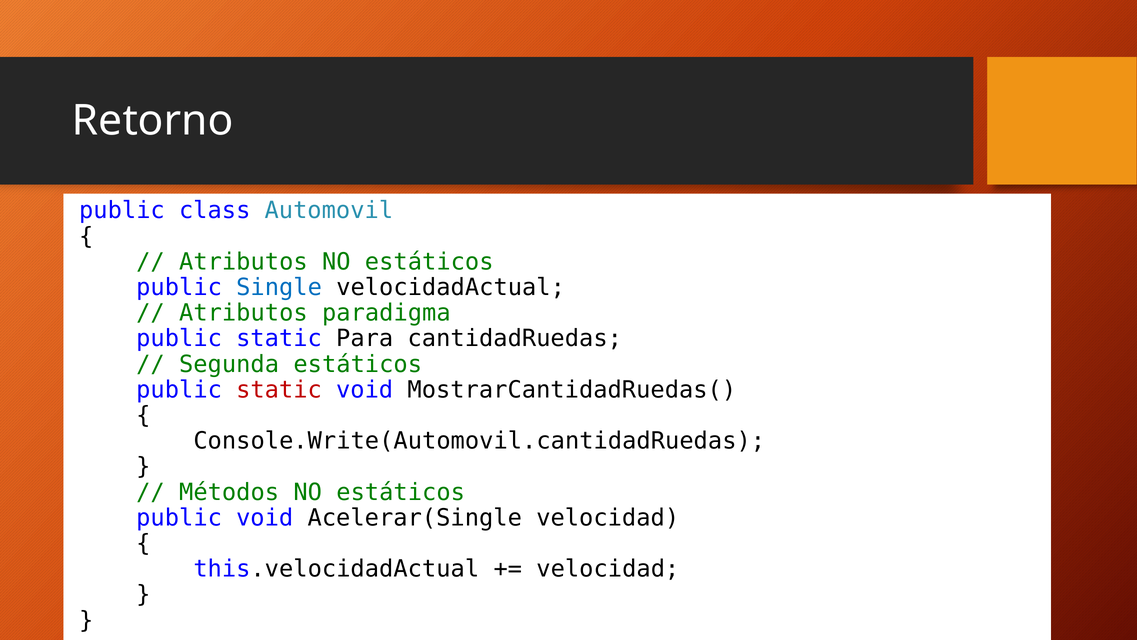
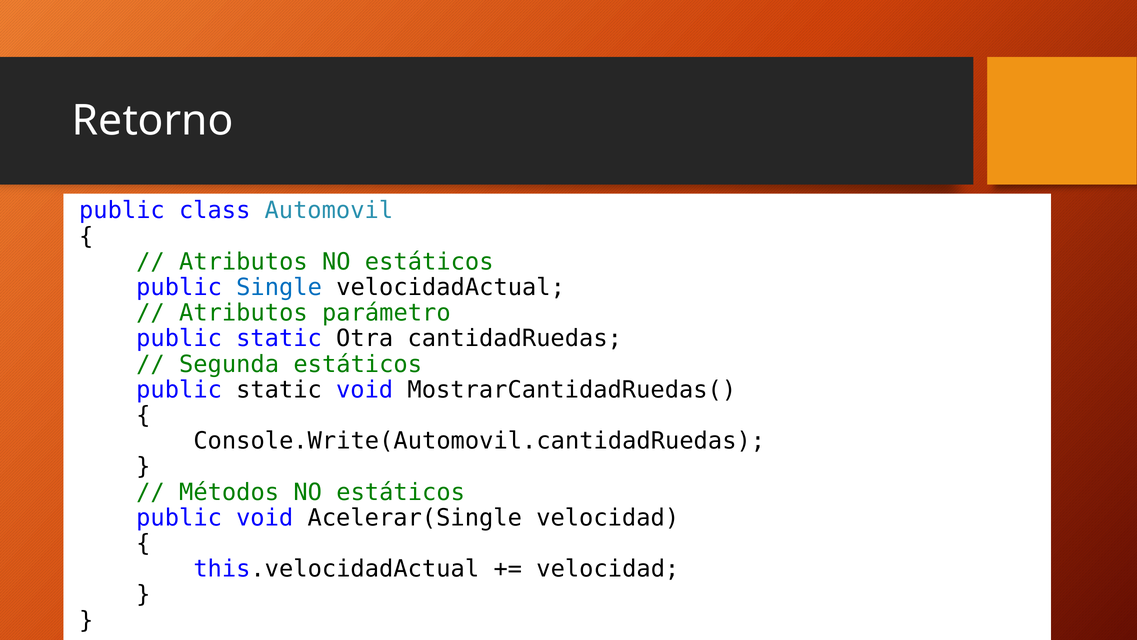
paradigma: paradigma -> parámetro
Para: Para -> Otra
static at (279, 390) colour: red -> black
